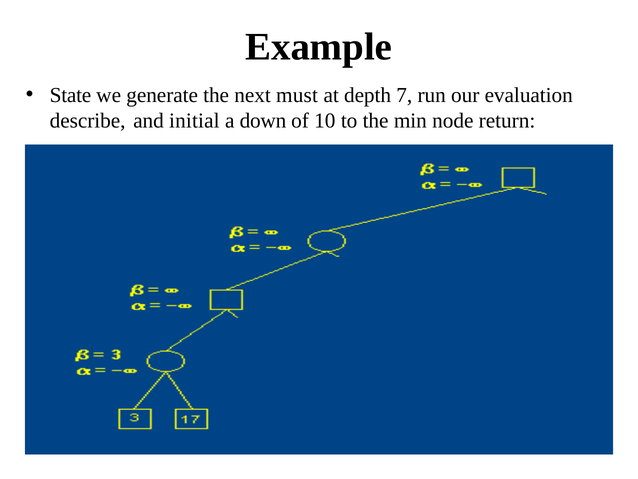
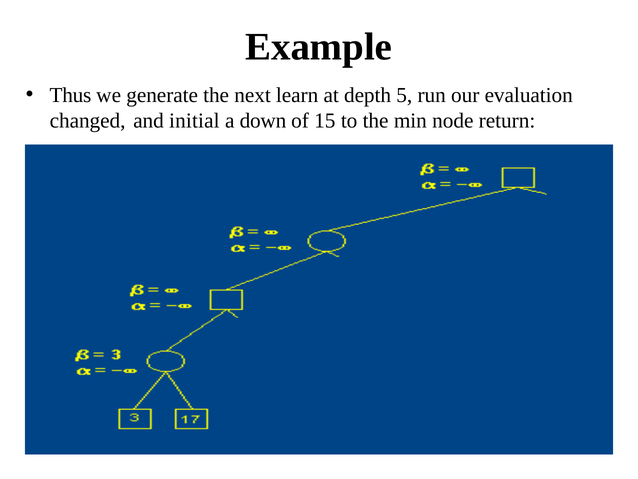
State: State -> Thus
must: must -> learn
7: 7 -> 5
describe: describe -> changed
10: 10 -> 15
